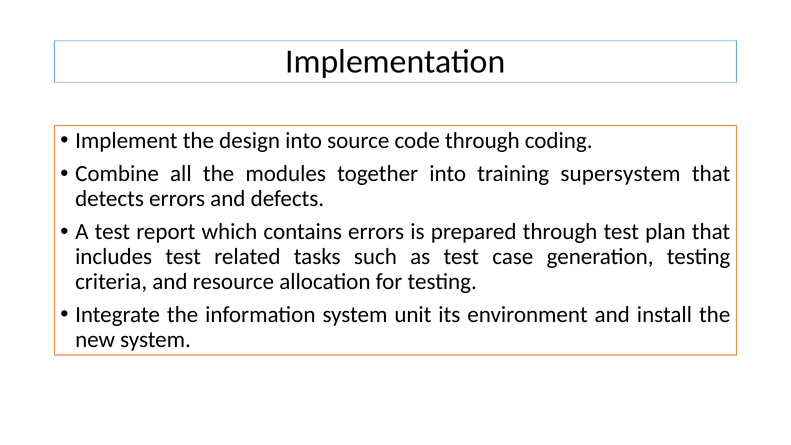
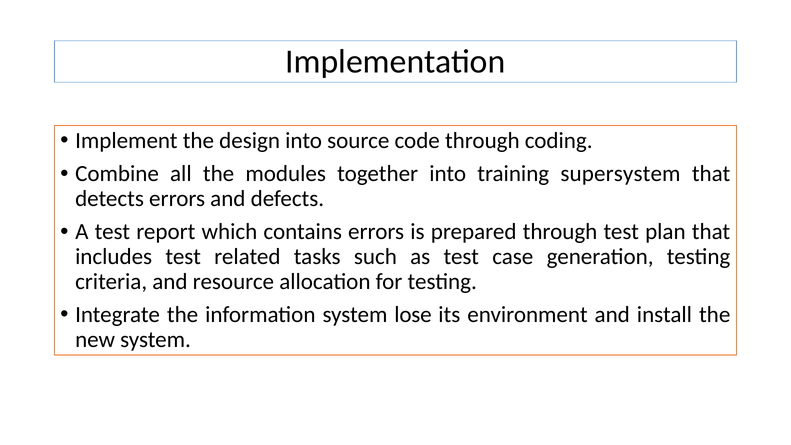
unit: unit -> lose
